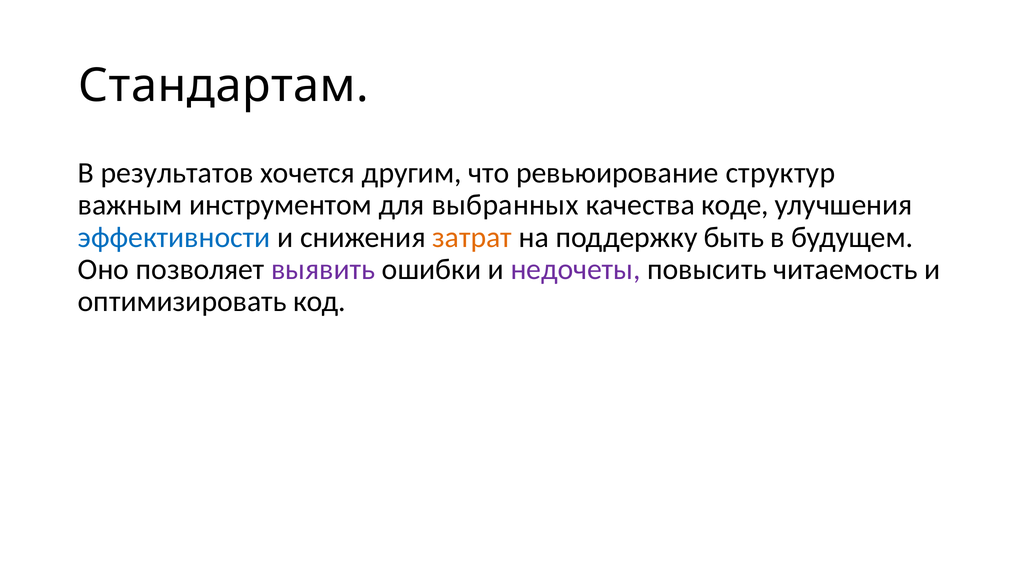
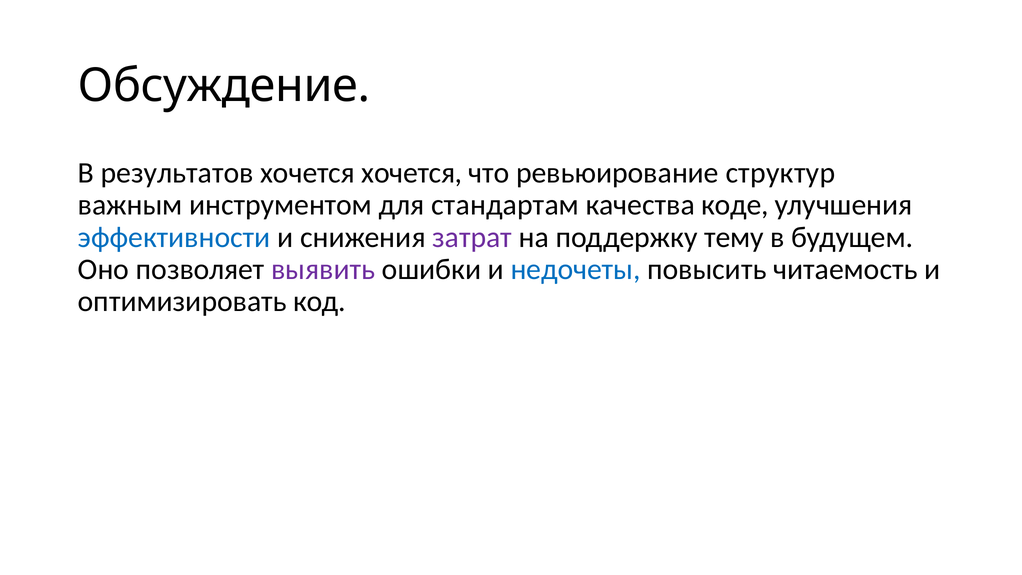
Стандартам: Стандартам -> Обсуждение
хочется другим: другим -> хочется
выбранных: выбранных -> стандартам
затрат colour: orange -> purple
быть: быть -> тему
недочеты colour: purple -> blue
